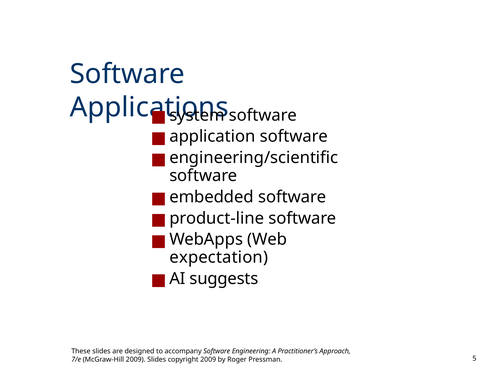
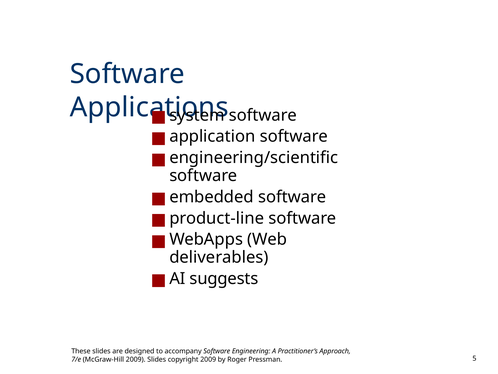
expectation: expectation -> deliverables
